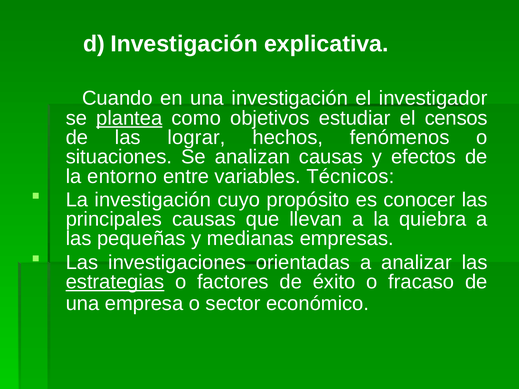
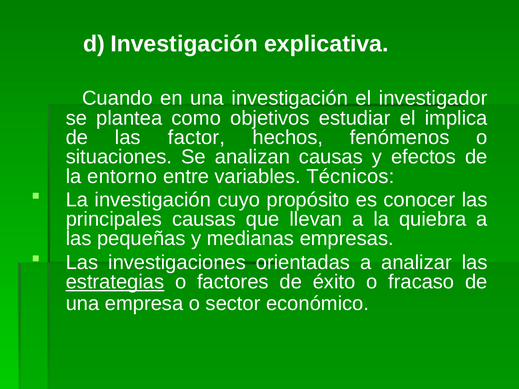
plantea underline: present -> none
censos: censos -> implica
lograr: lograr -> factor
